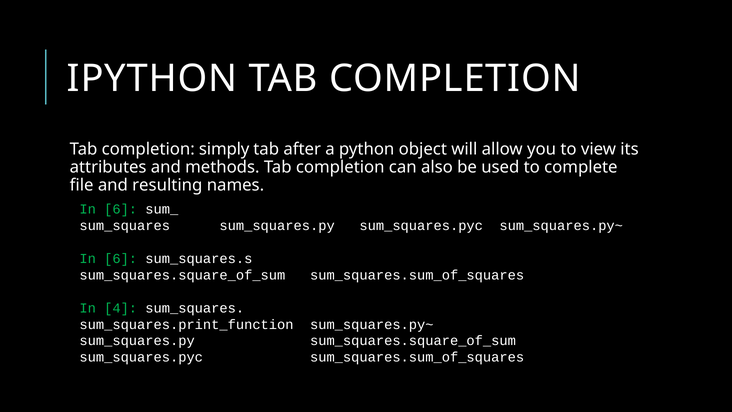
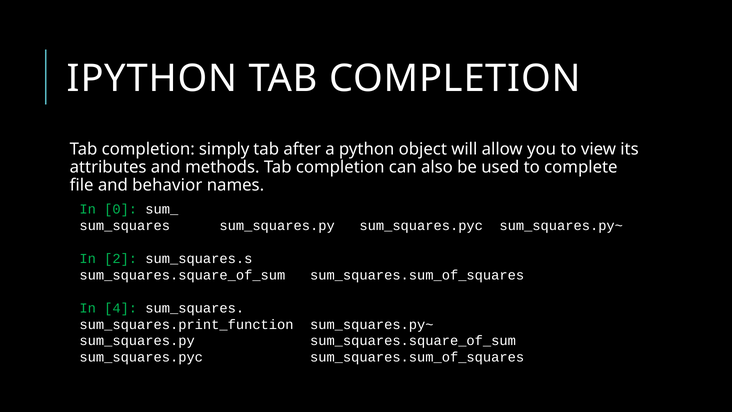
resulting: resulting -> behavior
6 at (121, 209): 6 -> 0
6 at (121, 258): 6 -> 2
